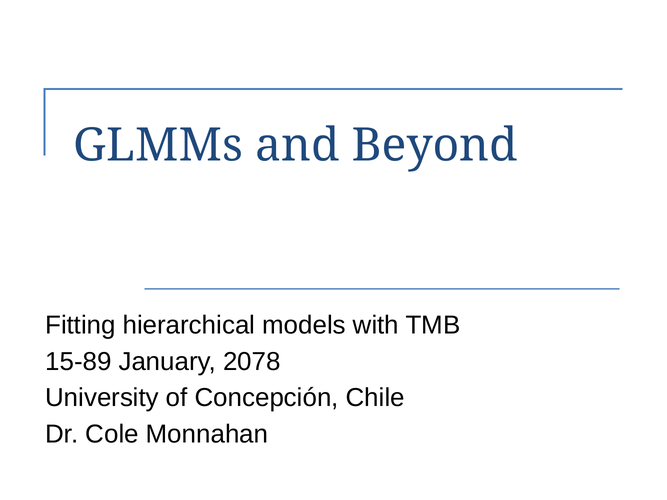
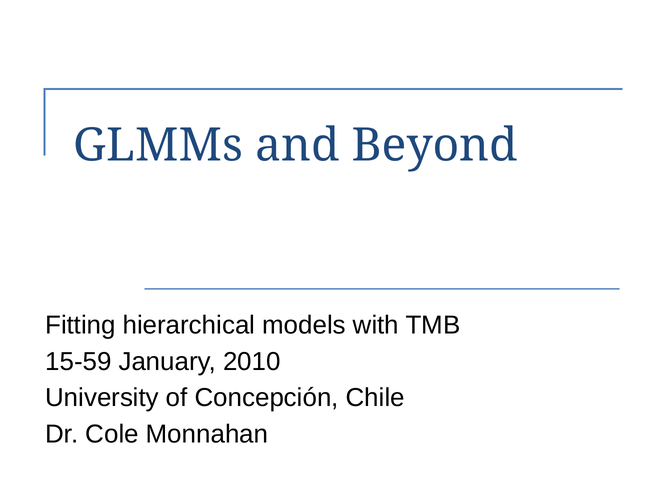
15-89: 15-89 -> 15-59
2078: 2078 -> 2010
